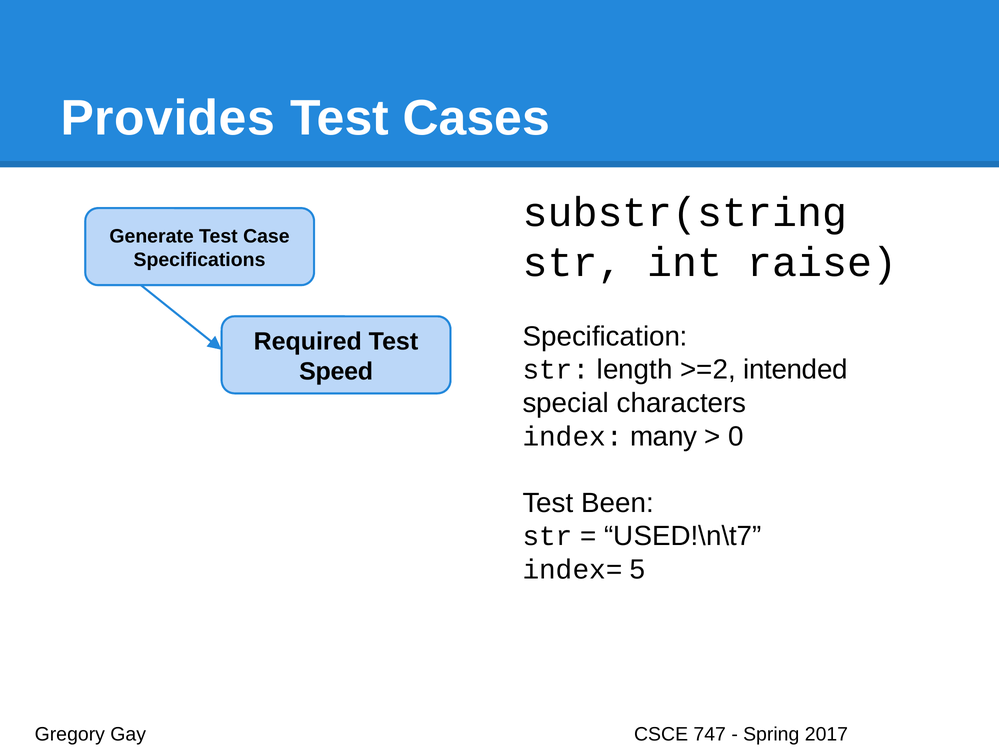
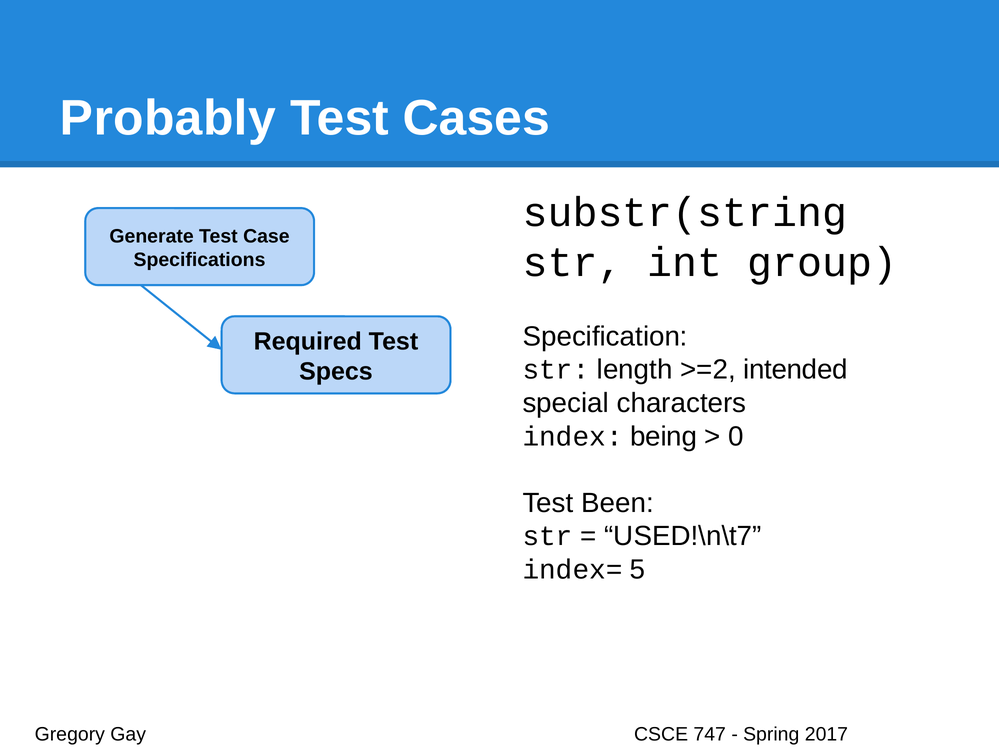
Provides: Provides -> Probably
raise: raise -> group
Speed: Speed -> Specs
many: many -> being
